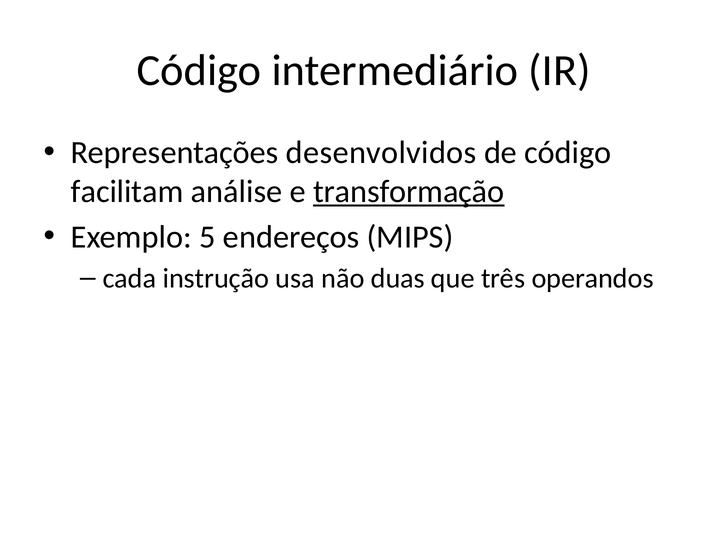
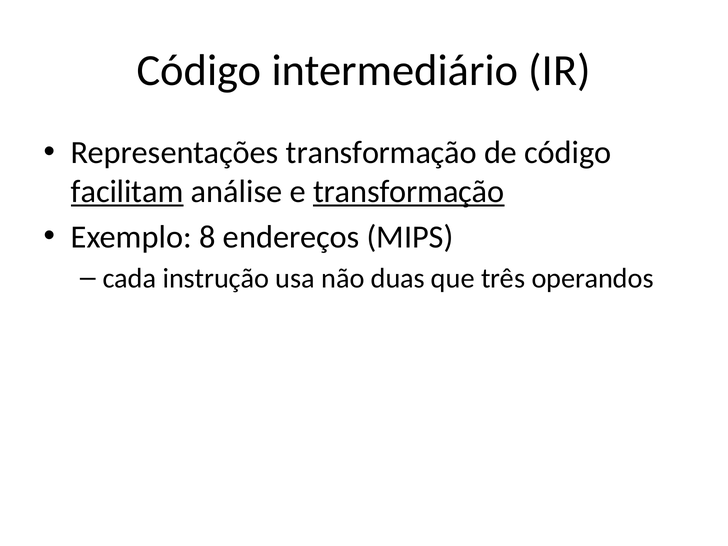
Representações desenvolvidos: desenvolvidos -> transformação
facilitam underline: none -> present
5: 5 -> 8
